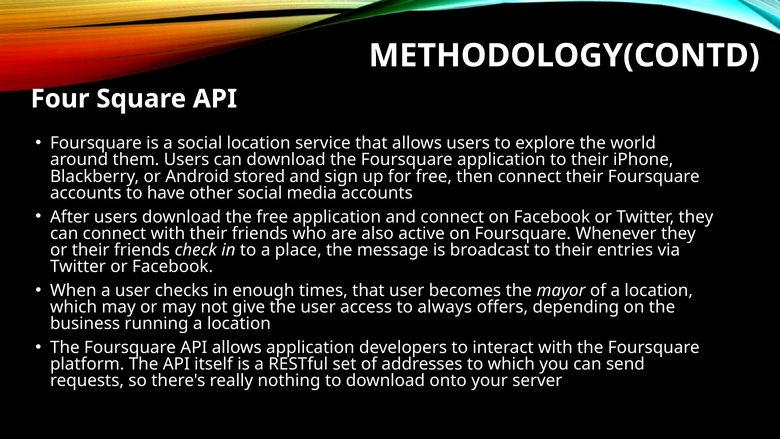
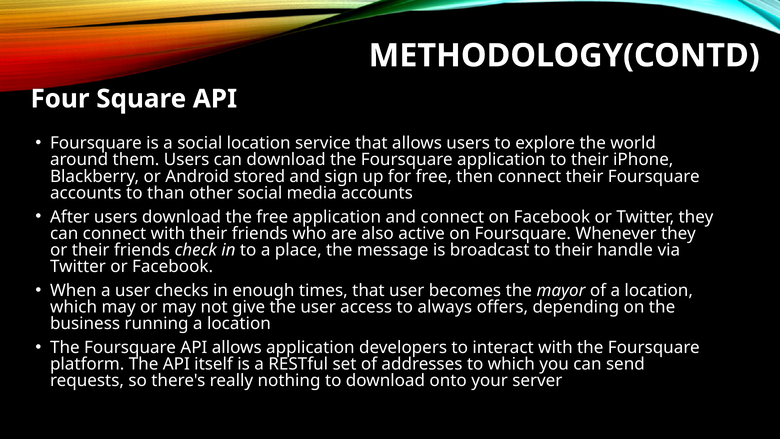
have: have -> than
entries: entries -> handle
